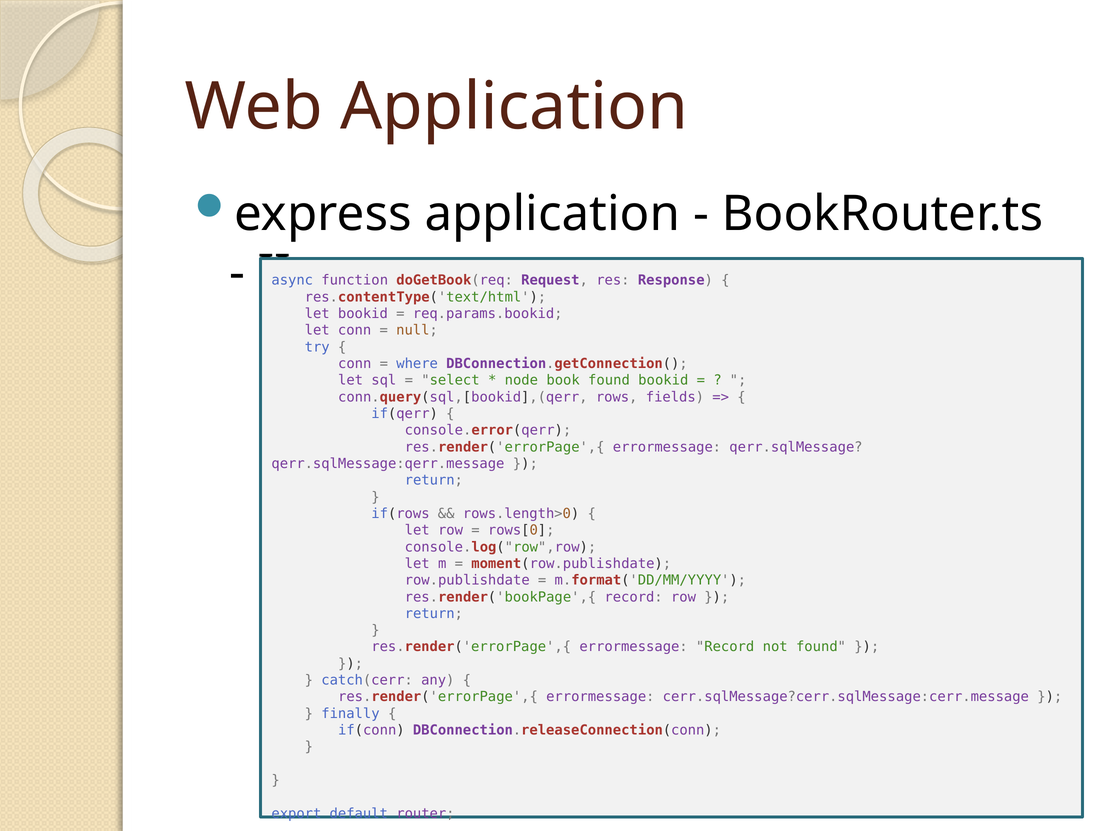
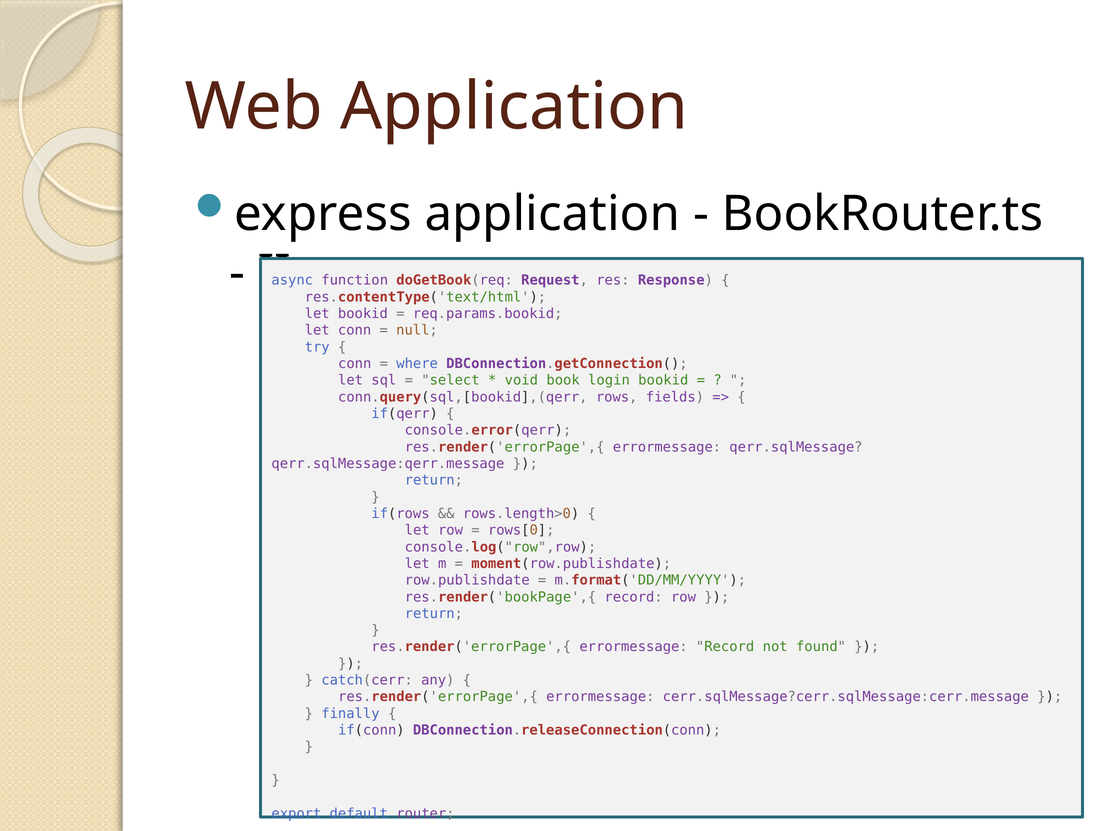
node: node -> void
book found: found -> login
